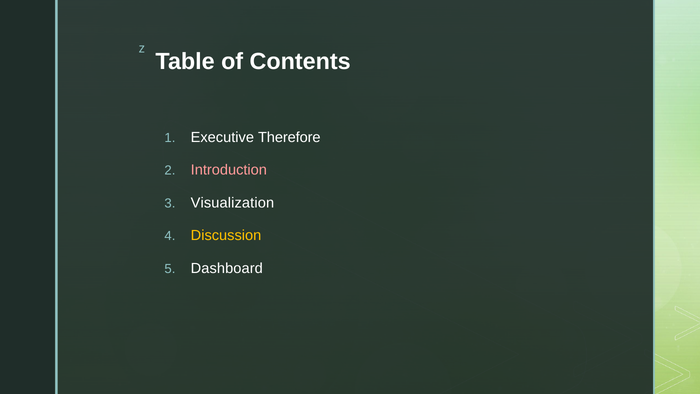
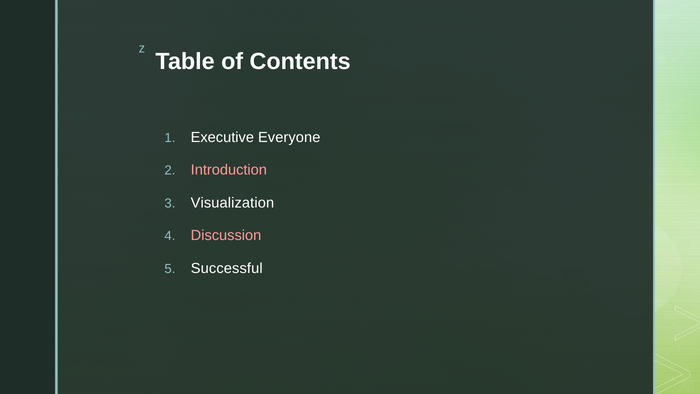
Therefore: Therefore -> Everyone
Discussion colour: yellow -> pink
Dashboard: Dashboard -> Successful
